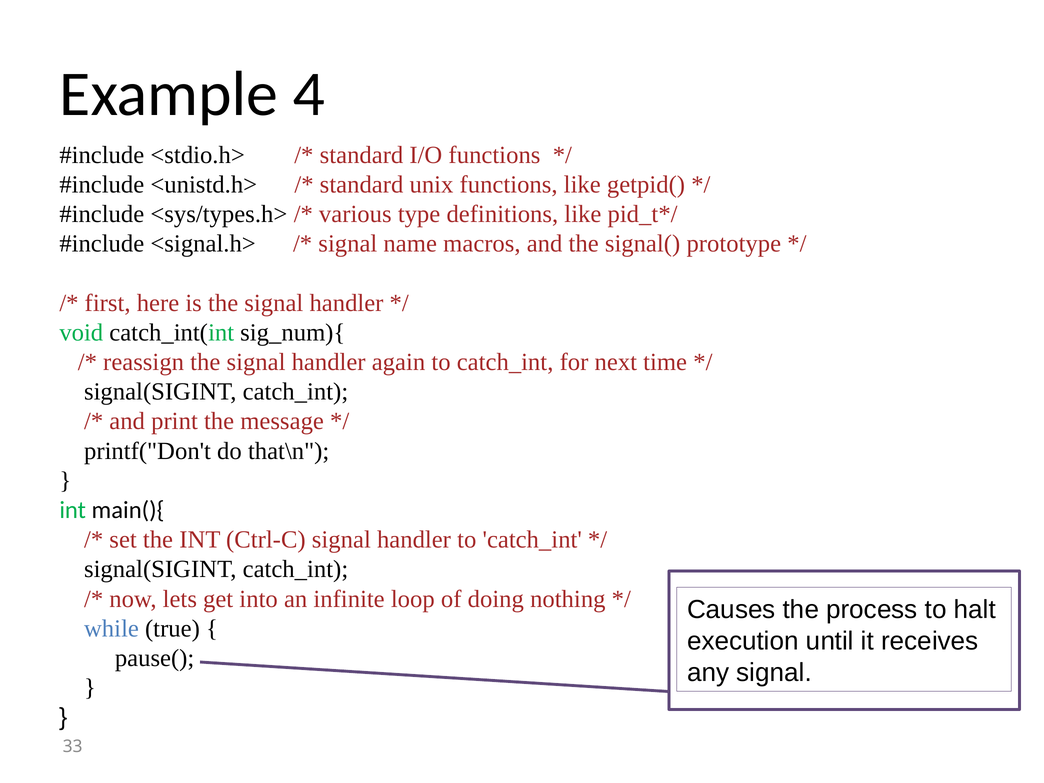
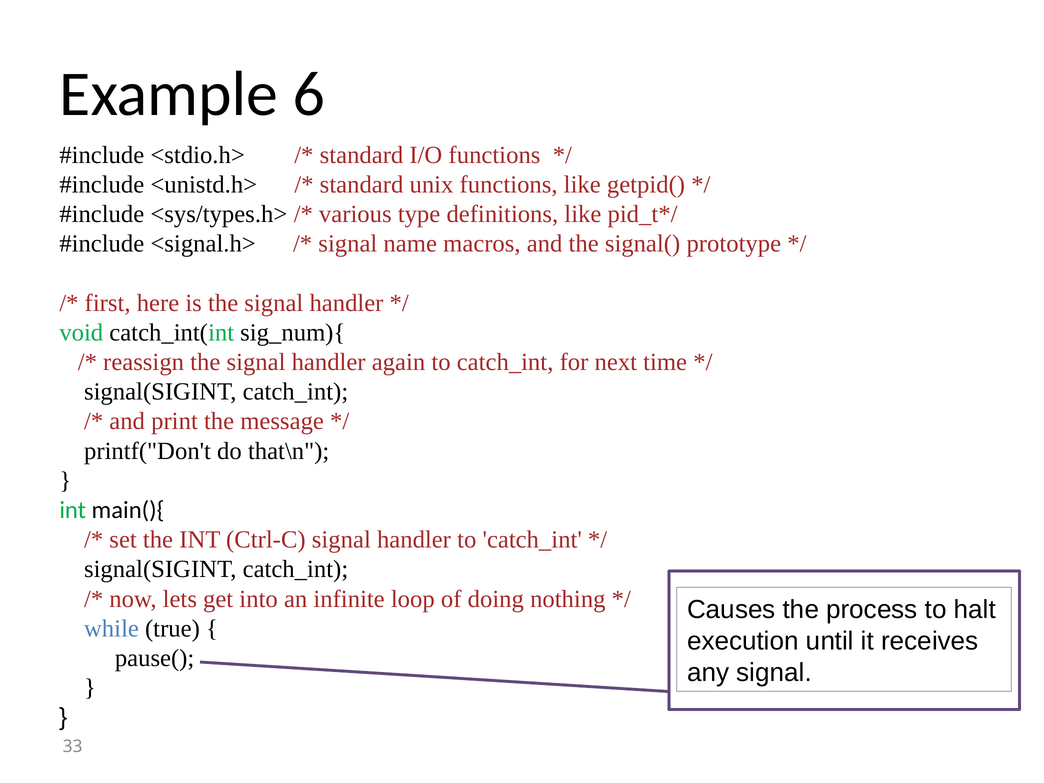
4: 4 -> 6
